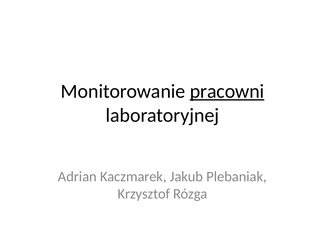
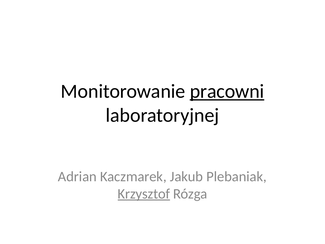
Krzysztof underline: none -> present
